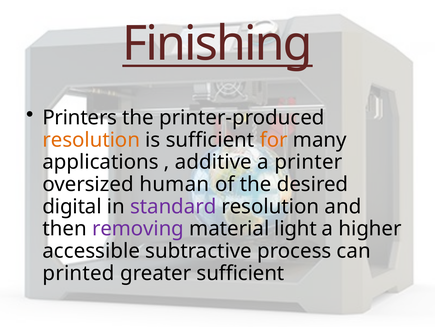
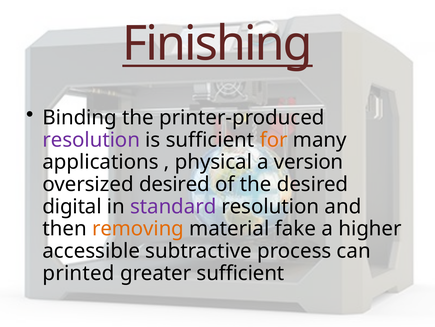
Printers: Printers -> Binding
resolution at (91, 140) colour: orange -> purple
additive: additive -> physical
printer: printer -> version
oversized human: human -> desired
removing colour: purple -> orange
light: light -> fake
